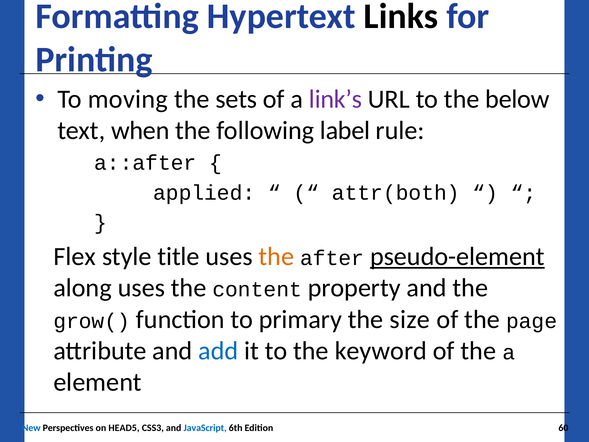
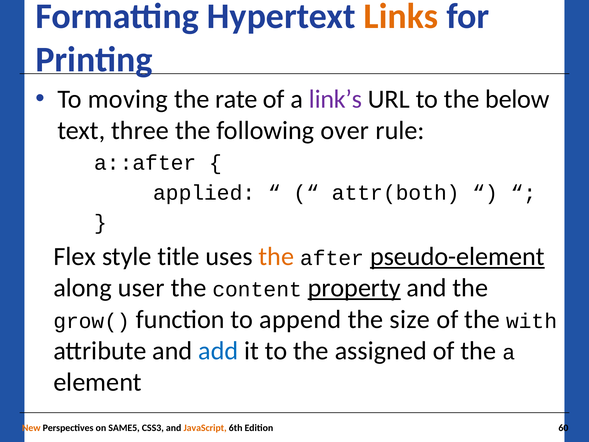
Links colour: black -> orange
sets: sets -> rate
when: when -> three
label: label -> over
along uses: uses -> user
property underline: none -> present
primary: primary -> append
page: page -> with
keyword: keyword -> assigned
New colour: blue -> orange
HEAD5: HEAD5 -> SAME5
JavaScript colour: blue -> orange
